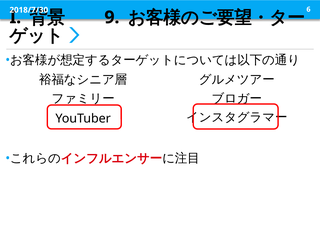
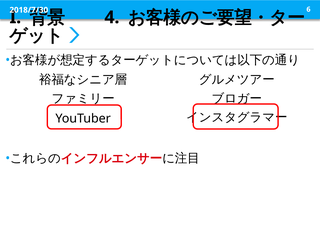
9: 9 -> 4
